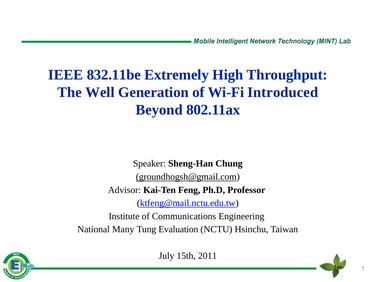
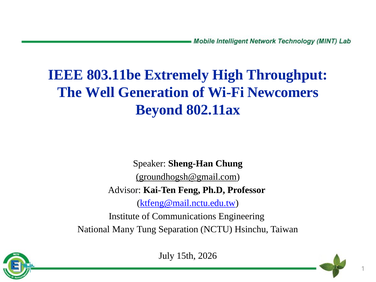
832.11be: 832.11be -> 803.11be
Introduced: Introduced -> Newcomers
Evaluation: Evaluation -> Separation
2011: 2011 -> 2026
